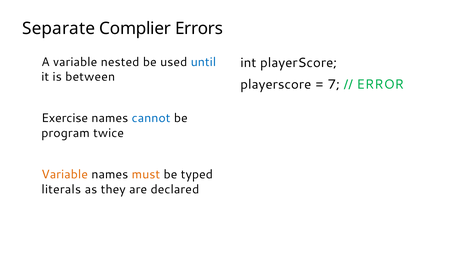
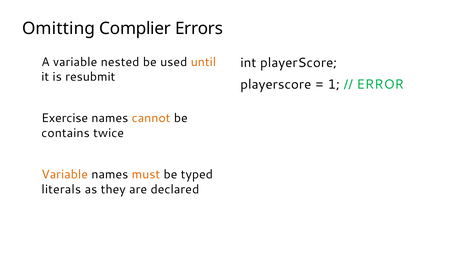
Separate: Separate -> Omitting
until colour: blue -> orange
between: between -> resubmit
7 at (334, 85): 7 -> 1
cannot colour: blue -> orange
program: program -> contains
